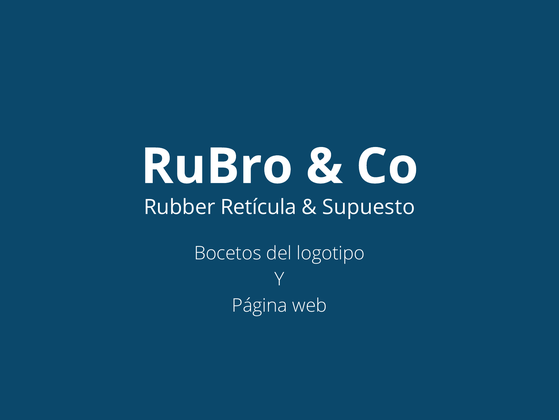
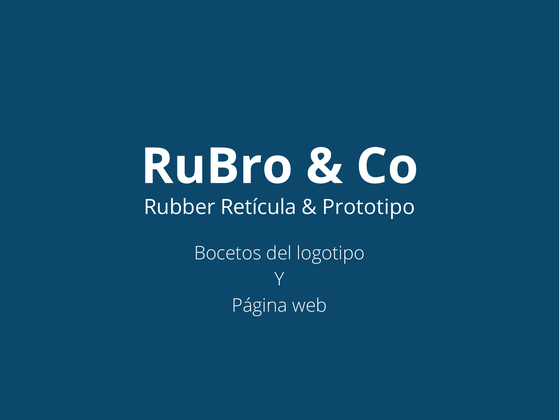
Supuesto: Supuesto -> Prototipo
